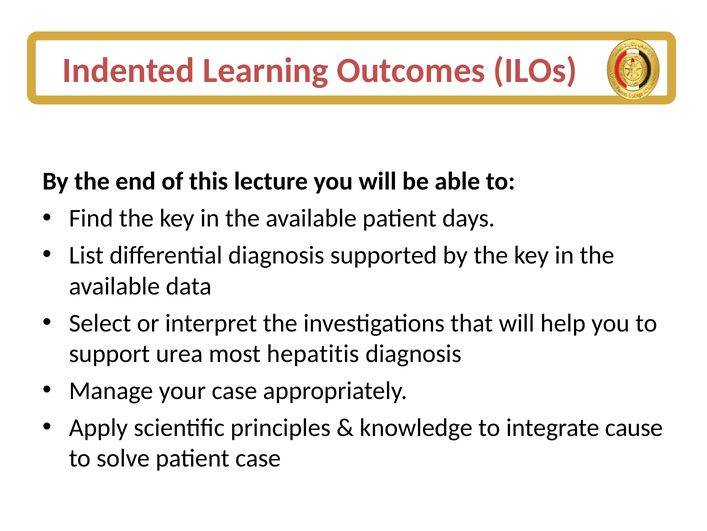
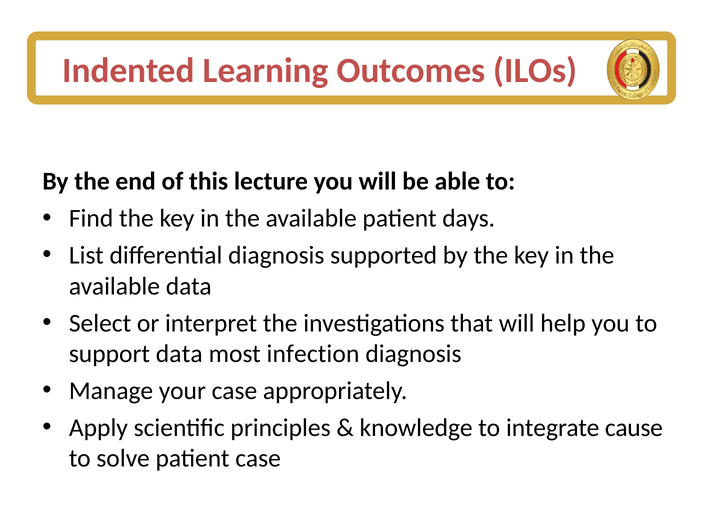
support urea: urea -> data
hepatitis: hepatitis -> infection
